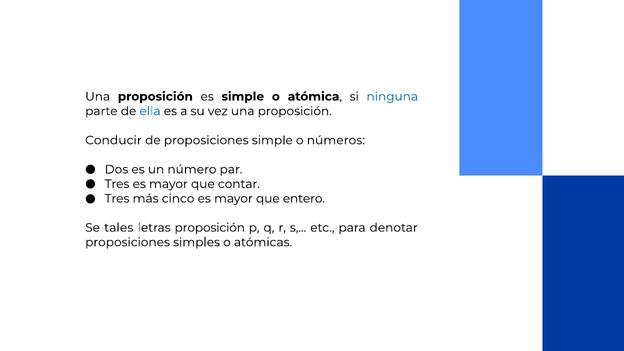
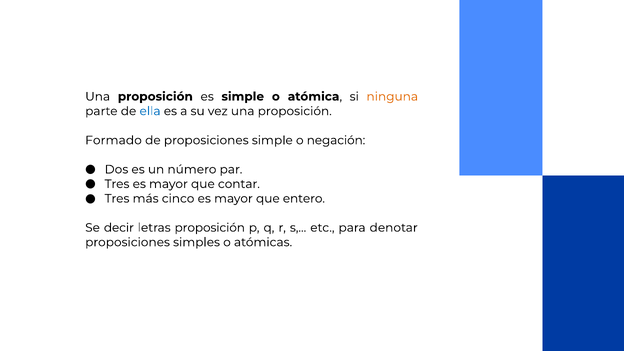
ninguna colour: blue -> orange
Conducir: Conducir -> Formado
números: números -> negación
tales: tales -> decir
